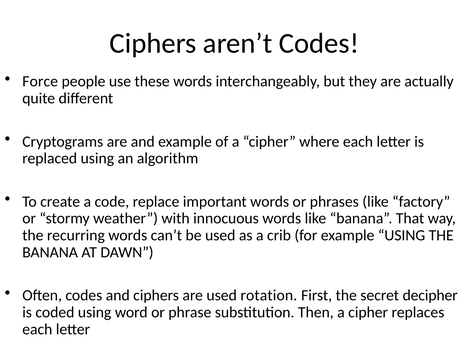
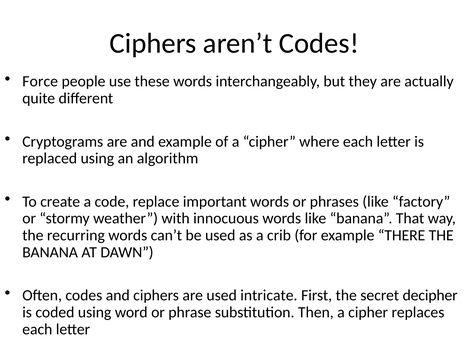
example USING: USING -> THERE
rotation: rotation -> intricate
